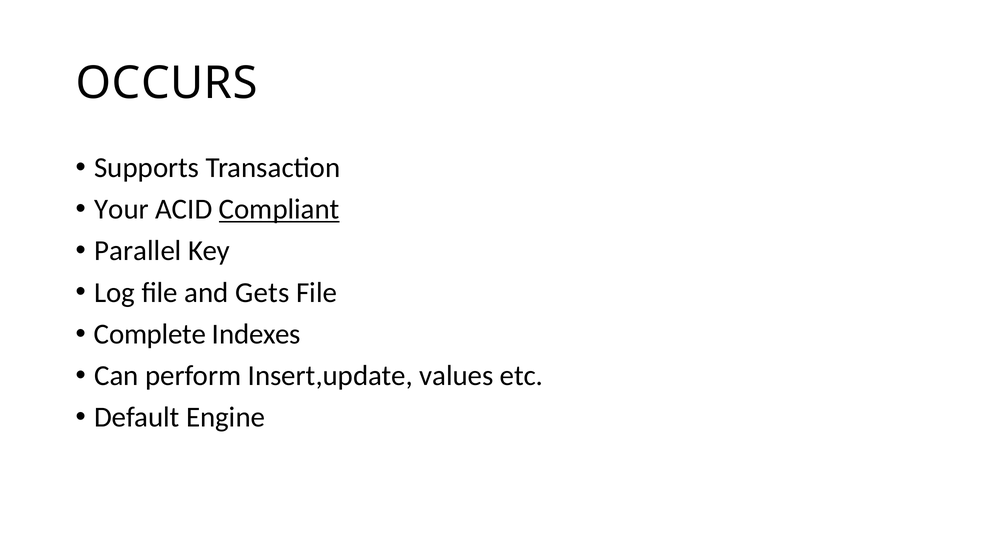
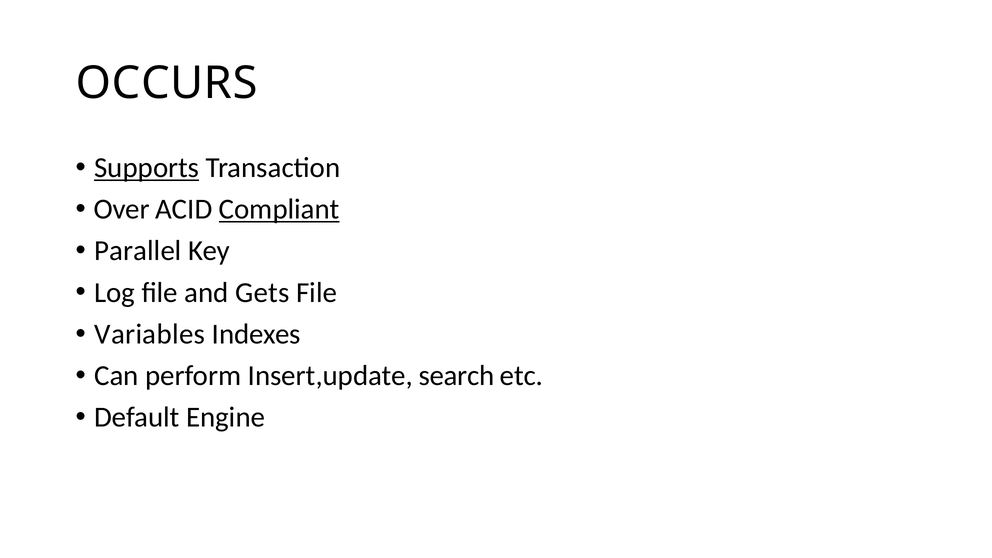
Supports underline: none -> present
Your: Your -> Over
Complete: Complete -> Variables
values: values -> search
